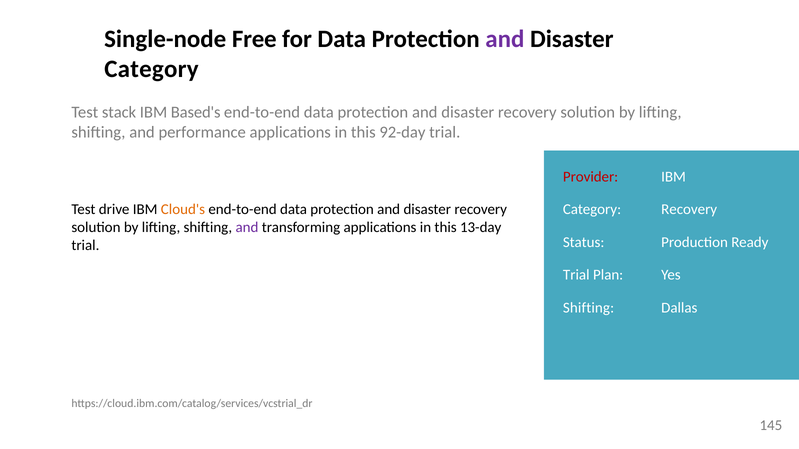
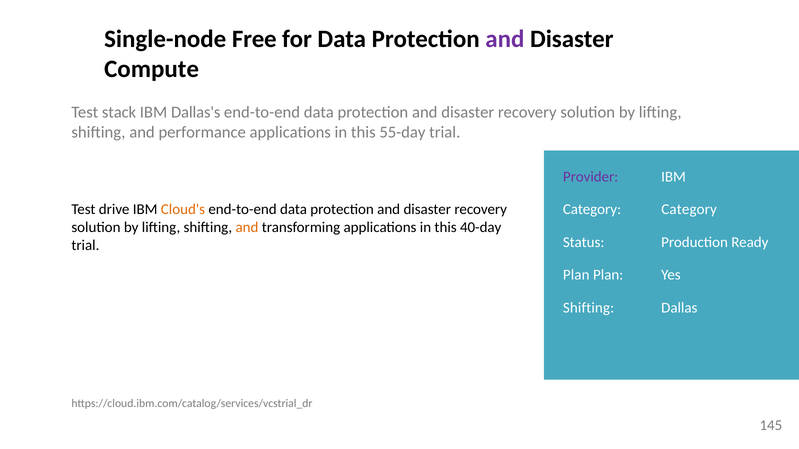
Category at (151, 69): Category -> Compute
Based's: Based's -> Dallas's
92-day: 92-day -> 55-day
Provider colour: red -> purple
Category Recovery: Recovery -> Category
and at (247, 228) colour: purple -> orange
13-day: 13-day -> 40-day
Trial at (576, 275): Trial -> Plan
